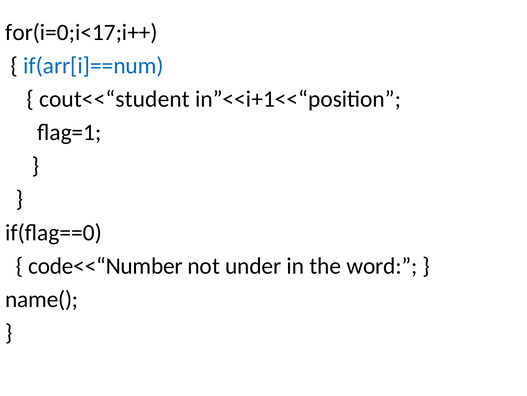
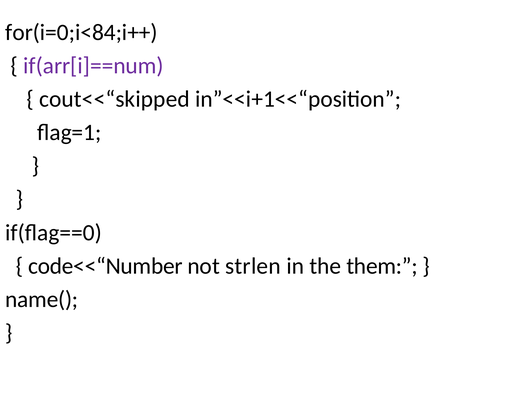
for(i=0;i<17;i++: for(i=0;i<17;i++ -> for(i=0;i<84;i++
if(arr[i]==num colour: blue -> purple
cout<<“student: cout<<“student -> cout<<“skipped
under: under -> strlen
word: word -> them
